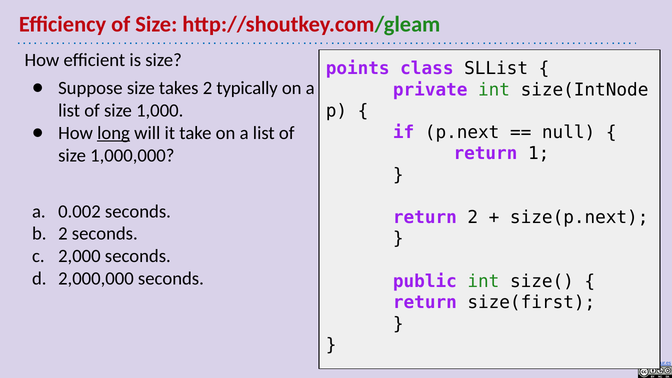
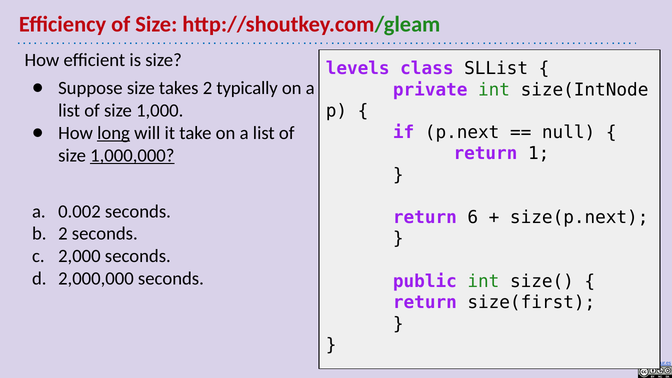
points: points -> levels
1,000,000 underline: none -> present
return 2: 2 -> 6
